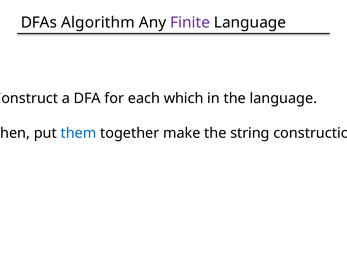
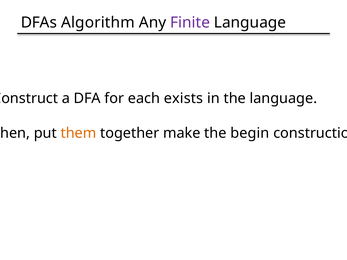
which: which -> exists
them colour: blue -> orange
string: string -> begin
